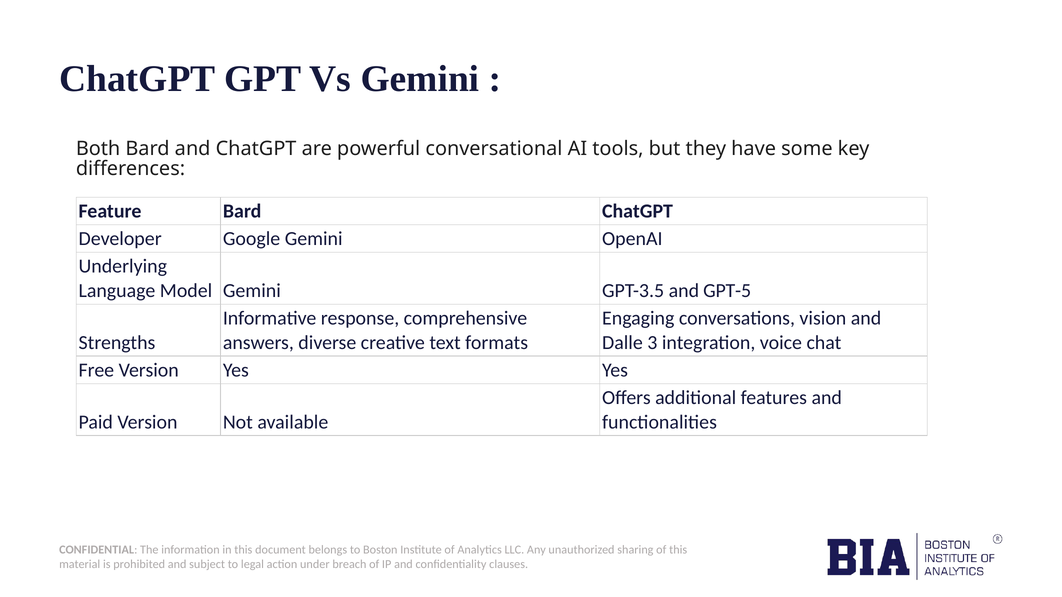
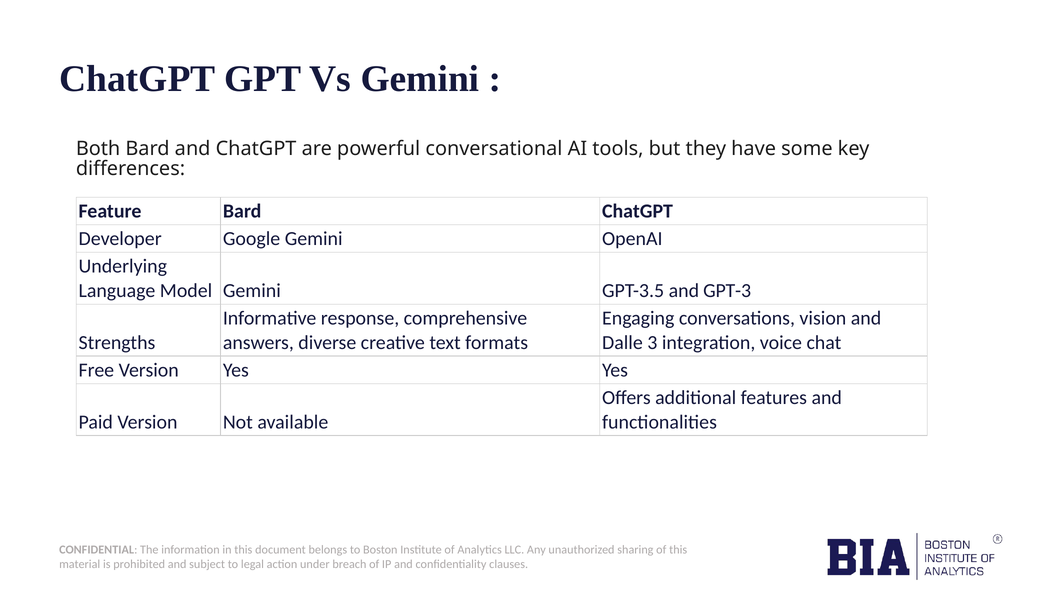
GPT-5: GPT-5 -> GPT-3
